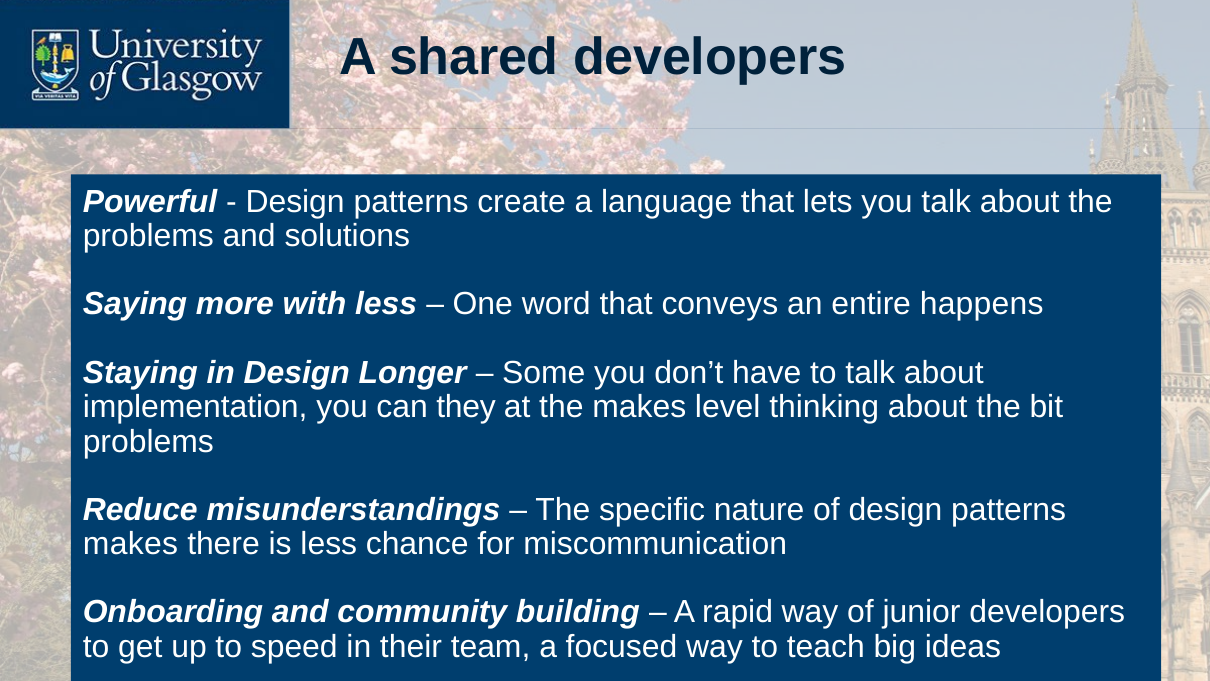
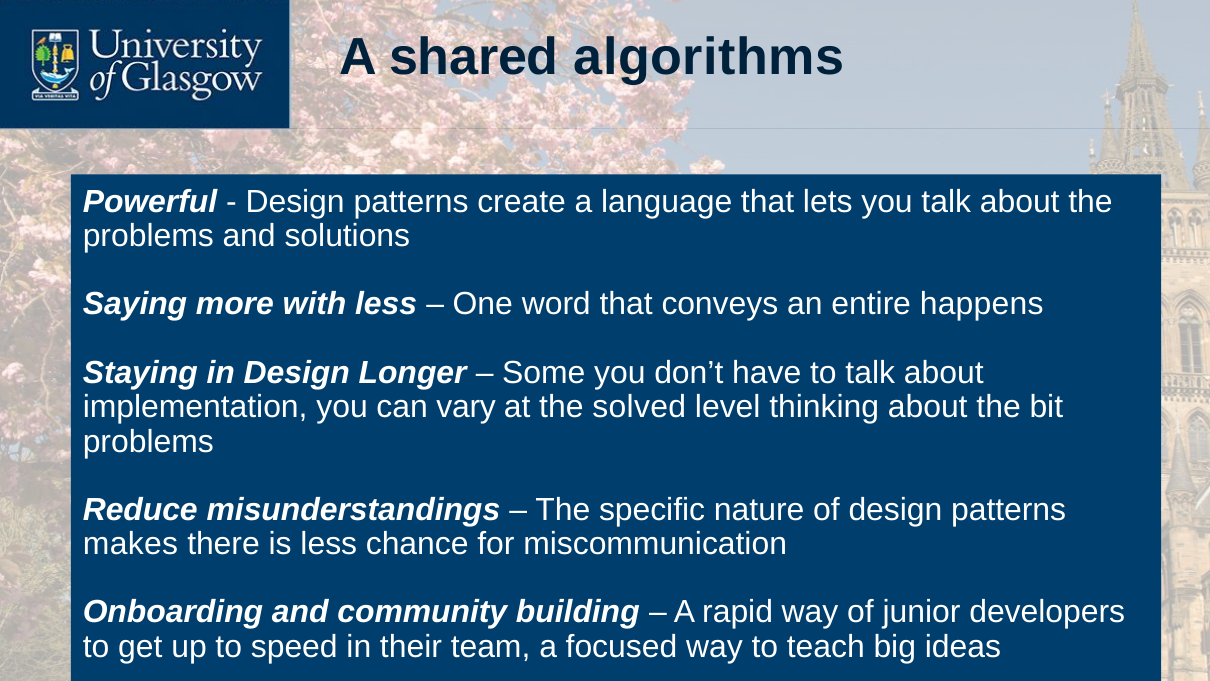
shared developers: developers -> algorithms
they: they -> vary
the makes: makes -> solved
